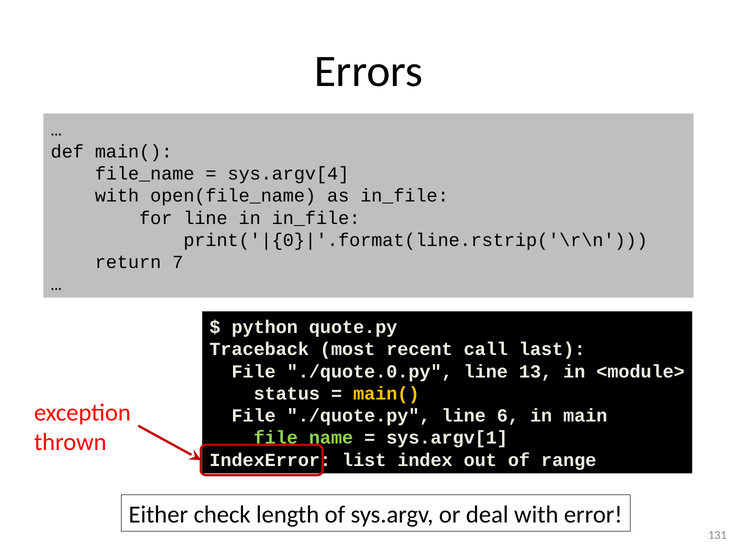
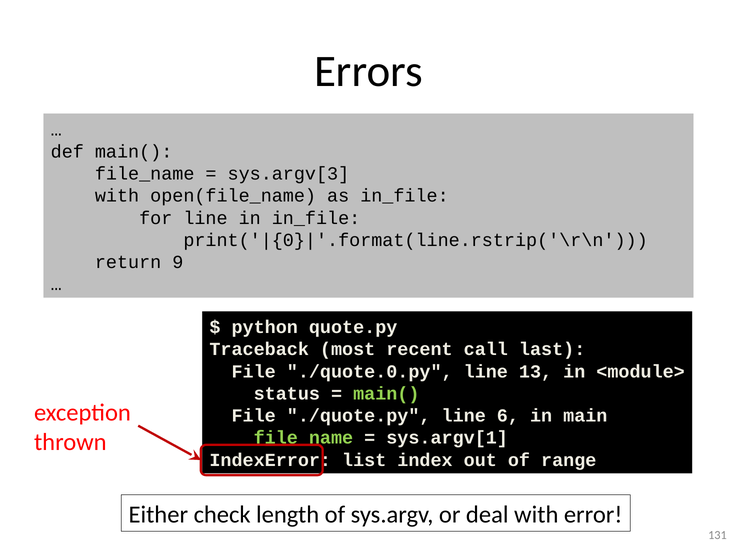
sys.argv[4: sys.argv[4 -> sys.argv[3
7: 7 -> 9
main( at (386, 393) colour: yellow -> light green
